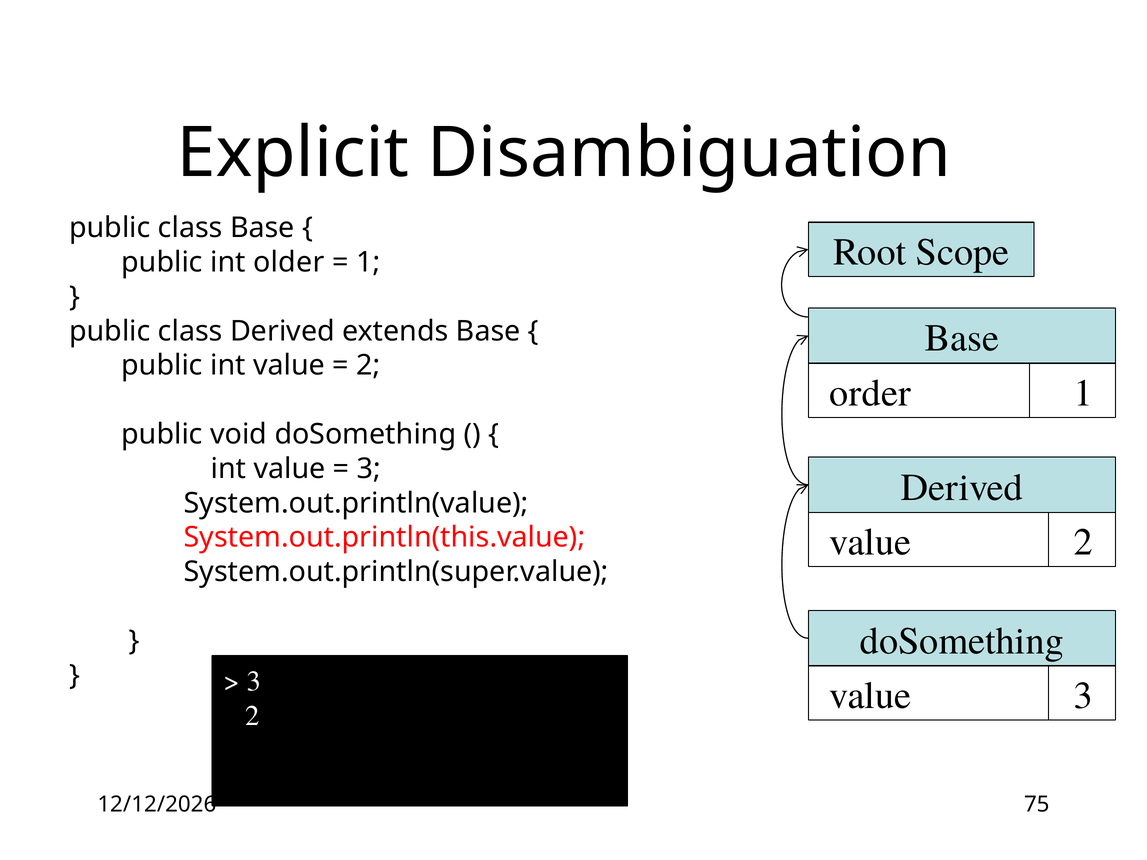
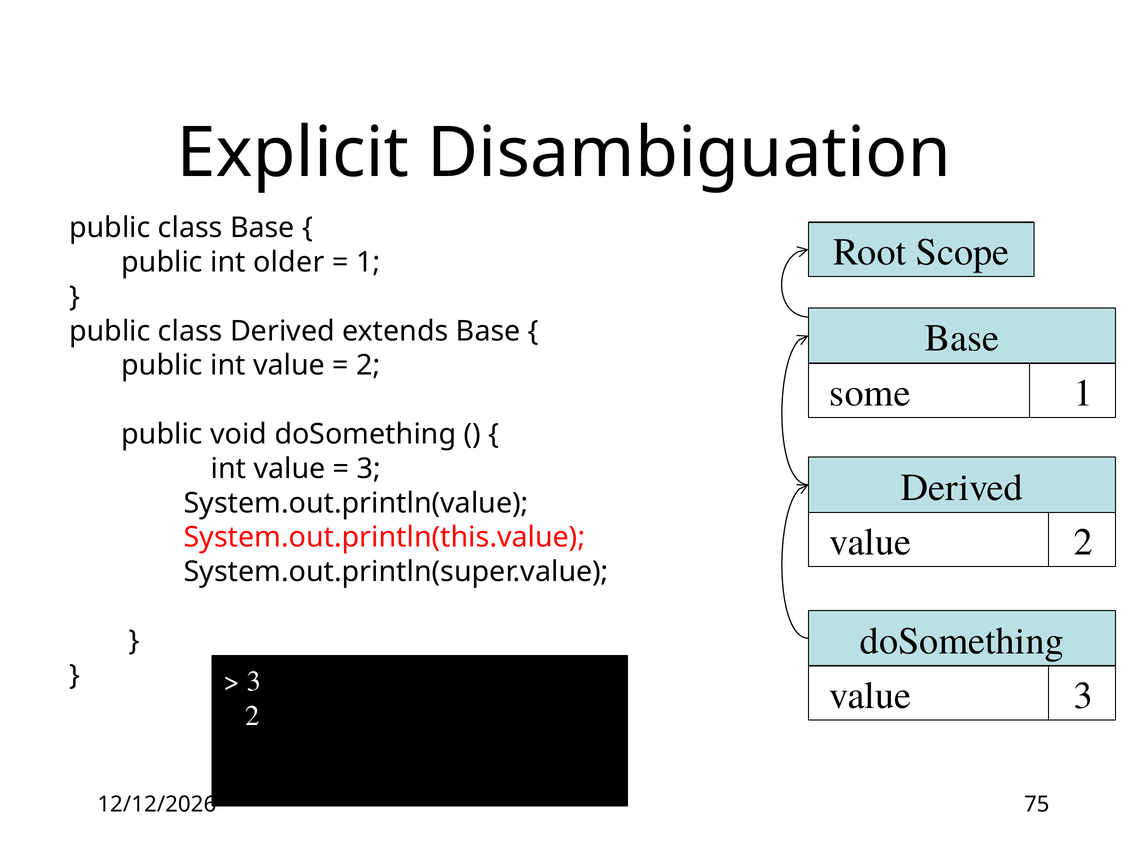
order: order -> some
